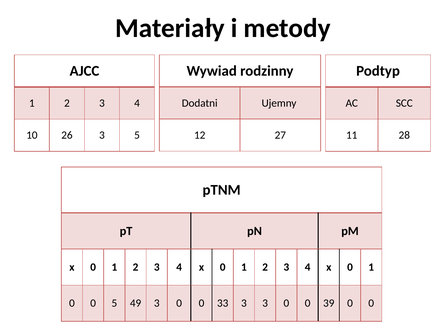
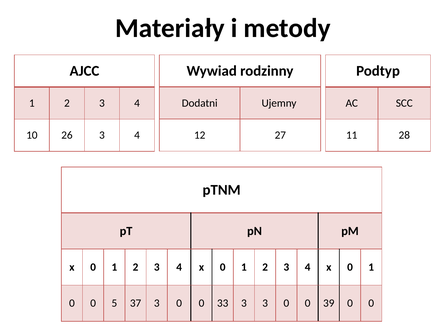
26 3 5: 5 -> 4
49: 49 -> 37
